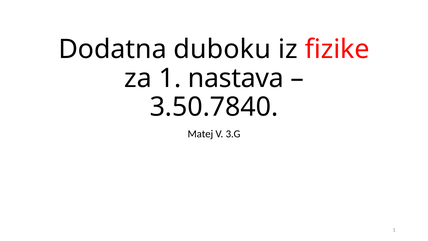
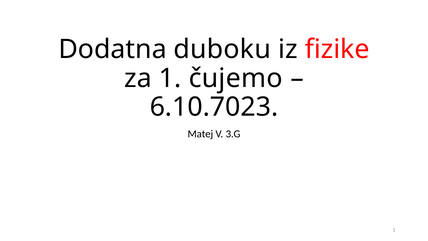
nastava: nastava -> čujemo
3.50.7840: 3.50.7840 -> 6.10.7023
